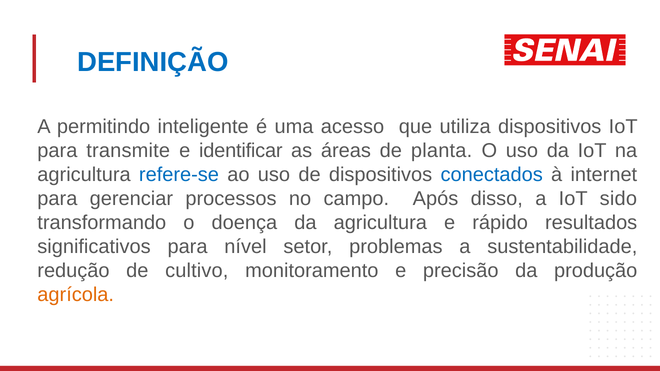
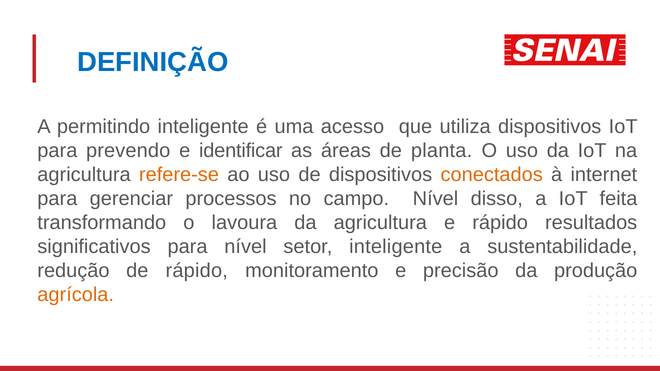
transmite: transmite -> prevendo
refere-se colour: blue -> orange
conectados colour: blue -> orange
campo Após: Após -> Nível
sido: sido -> feita
doença: doença -> lavoura
setor problemas: problemas -> inteligente
de cultivo: cultivo -> rápido
